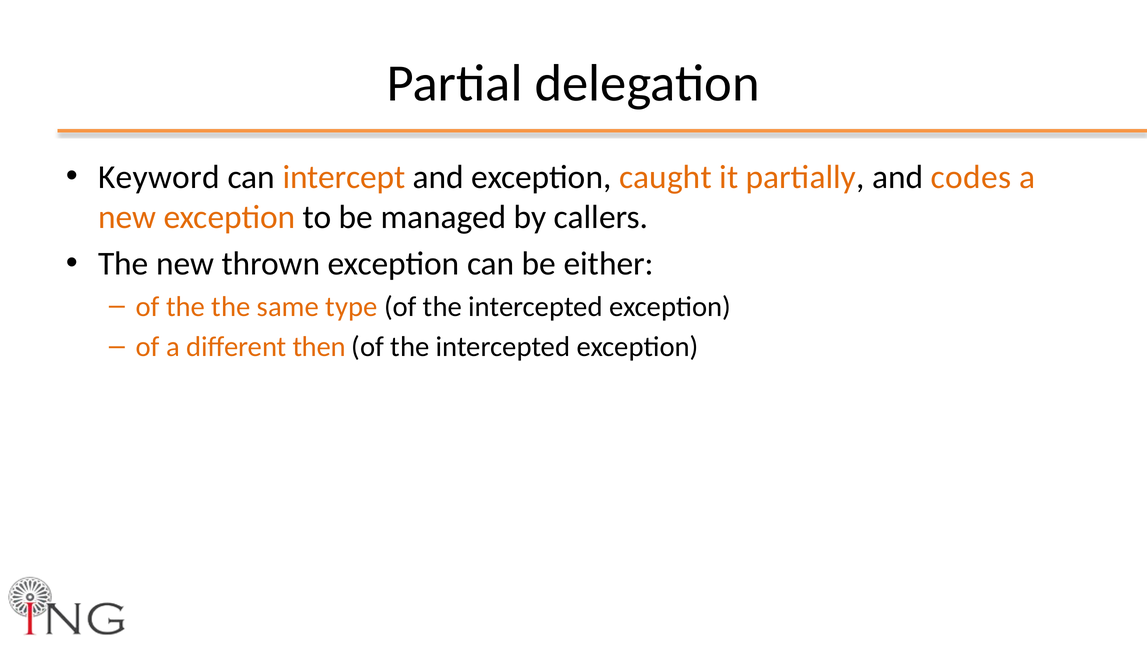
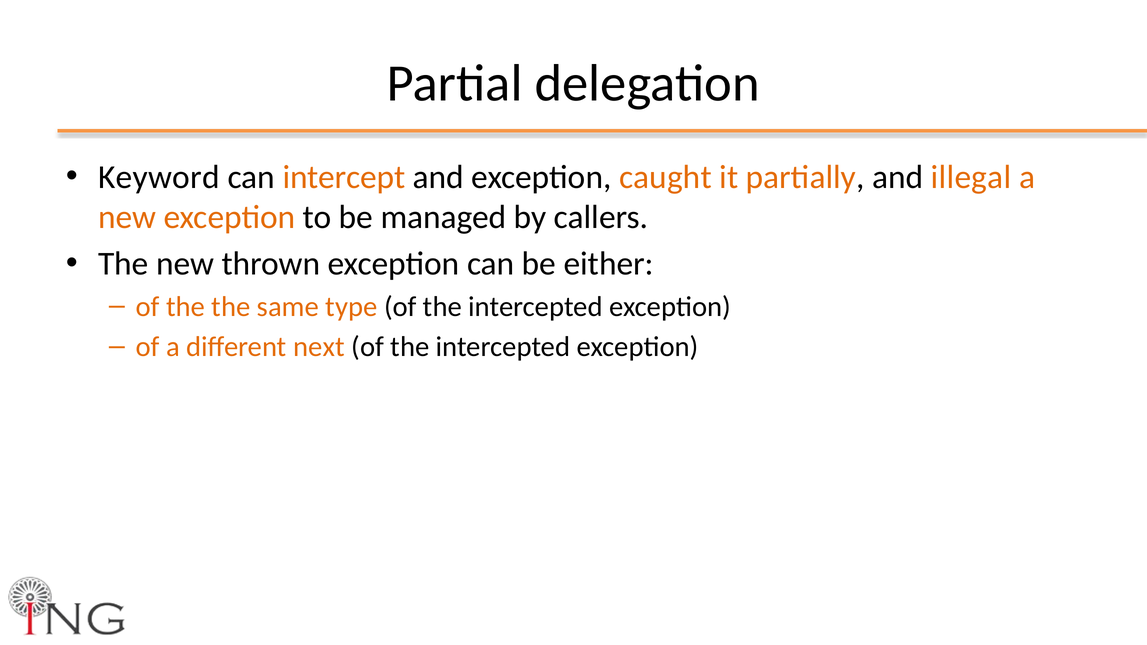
codes: codes -> illegal
then: then -> next
